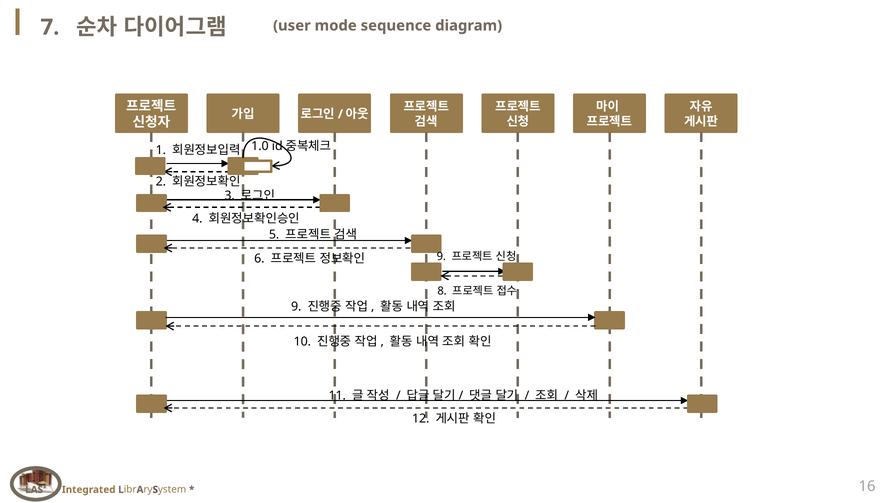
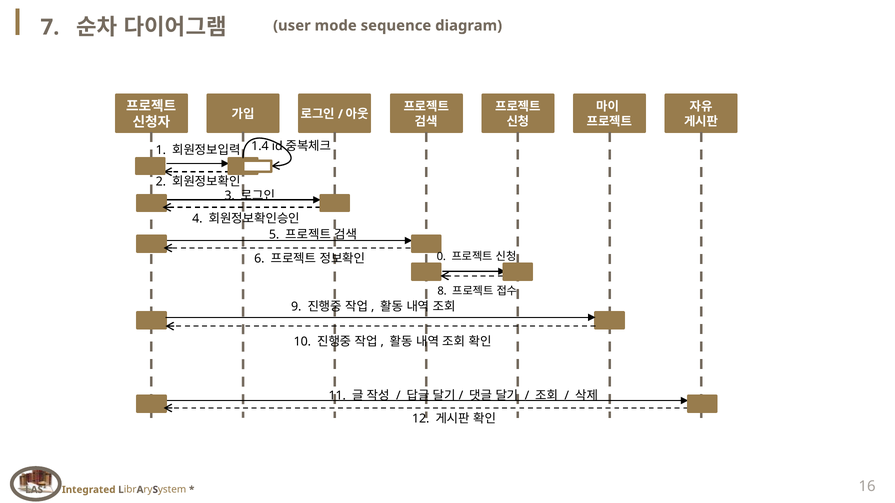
1.0: 1.0 -> 1.4
9 at (441, 257): 9 -> 0
